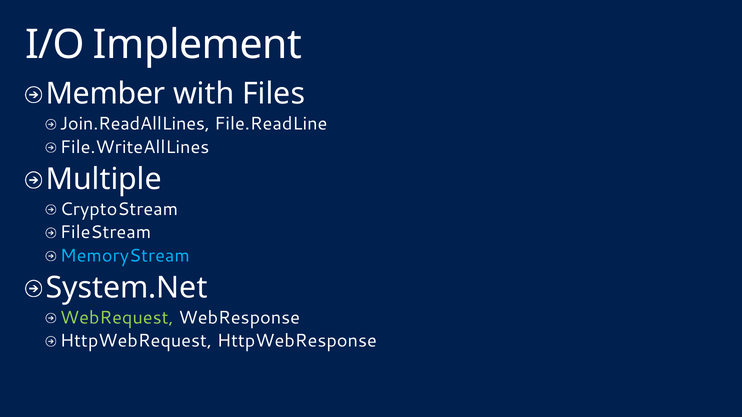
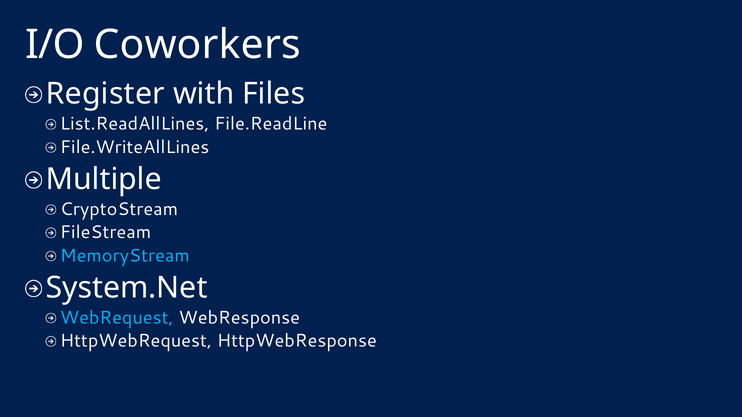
Implement: Implement -> Coworkers
Member: Member -> Register
Join.ReadAllLines: Join.ReadAllLines -> List.ReadAllLines
WebRequest colour: light green -> light blue
